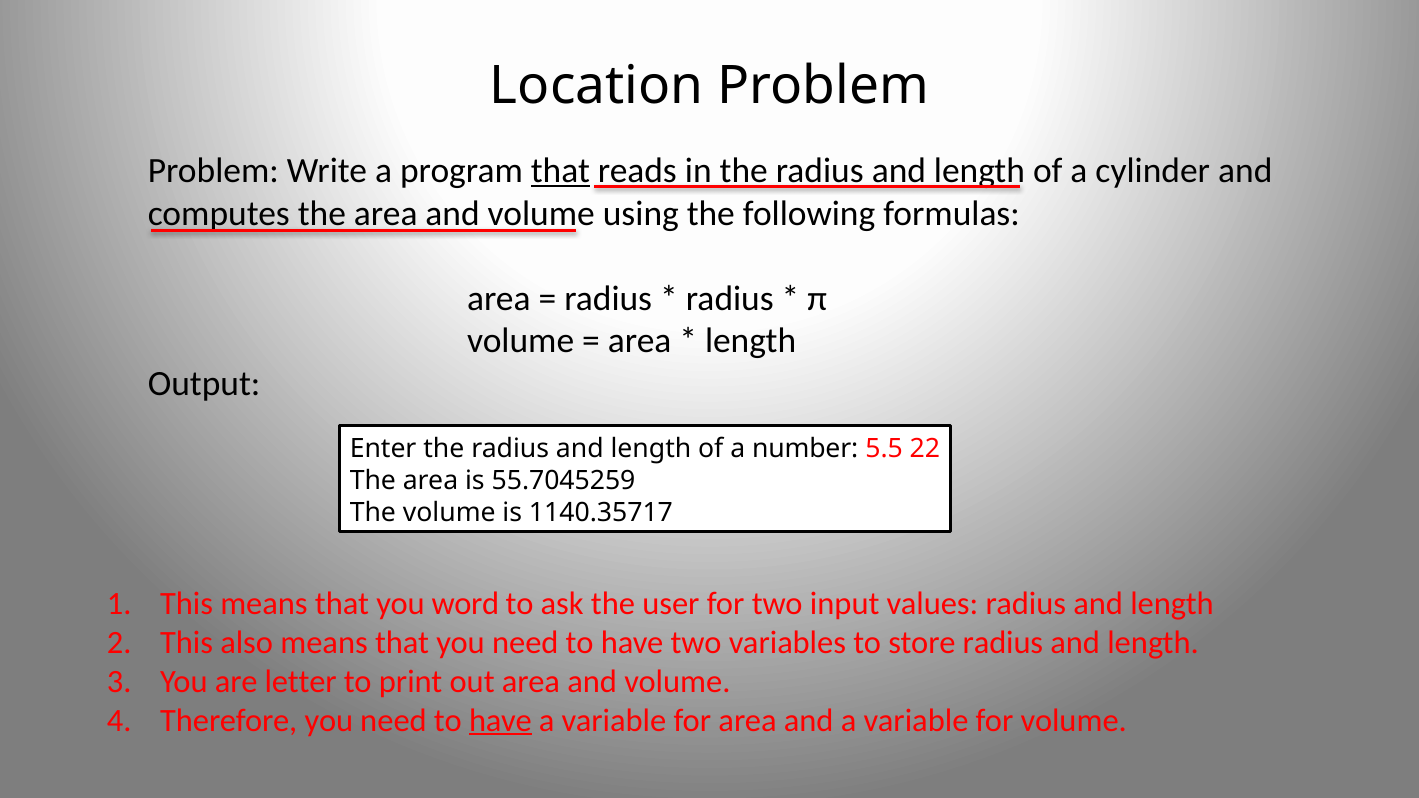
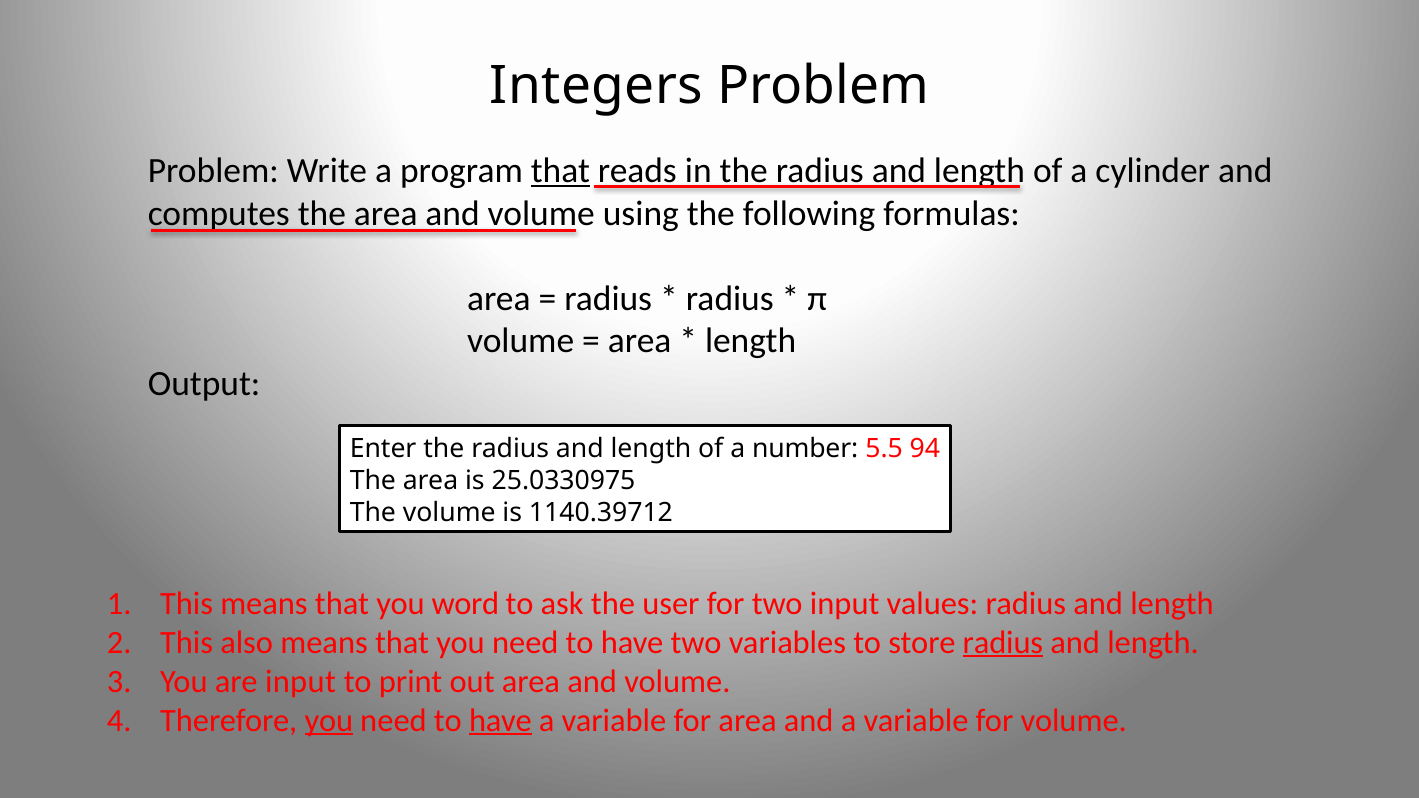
Location: Location -> Integers
22: 22 -> 94
55.7045259: 55.7045259 -> 25.0330975
1140.35717: 1140.35717 -> 1140.39712
radius at (1003, 642) underline: none -> present
are letter: letter -> input
you at (329, 720) underline: none -> present
